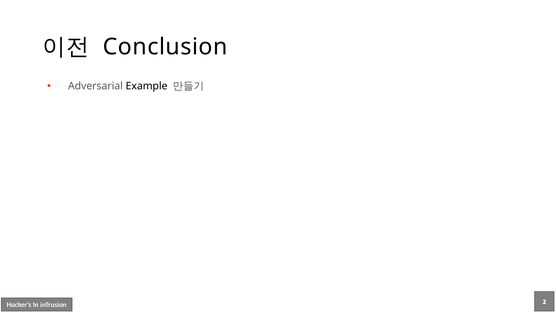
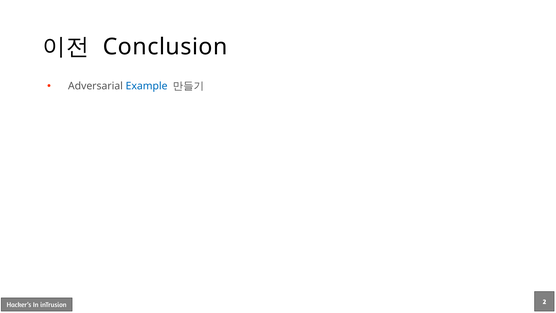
Example colour: black -> blue
